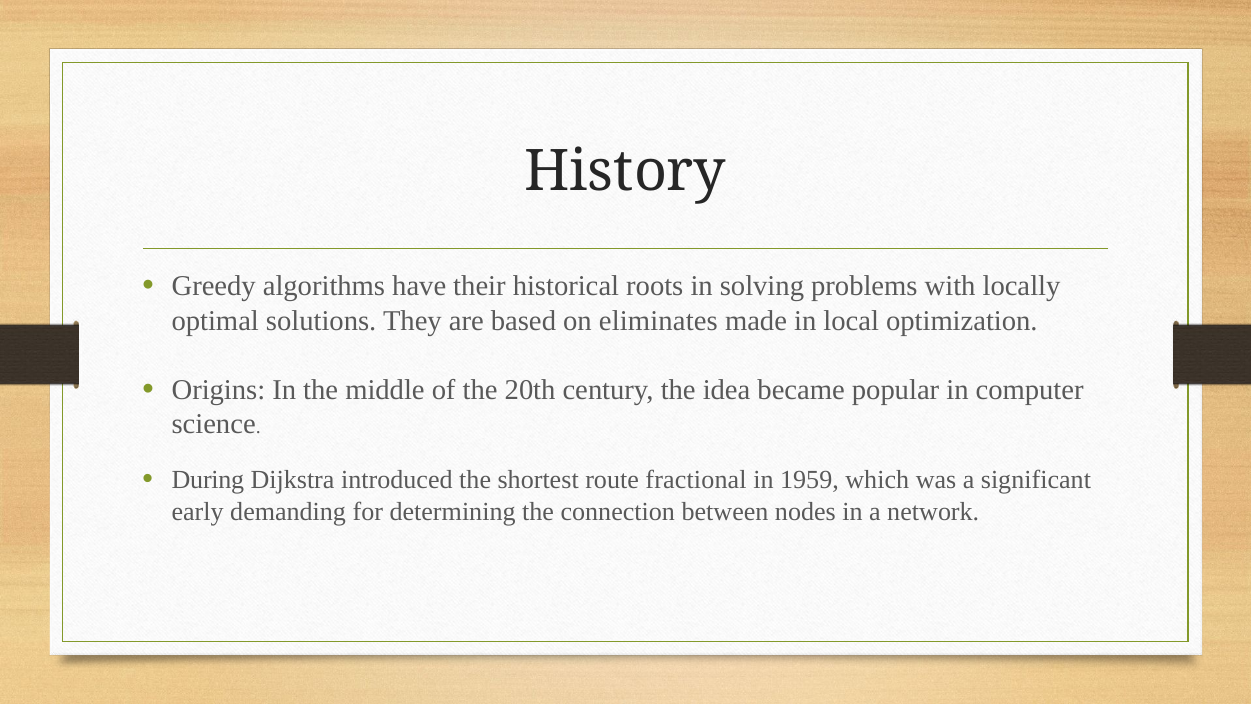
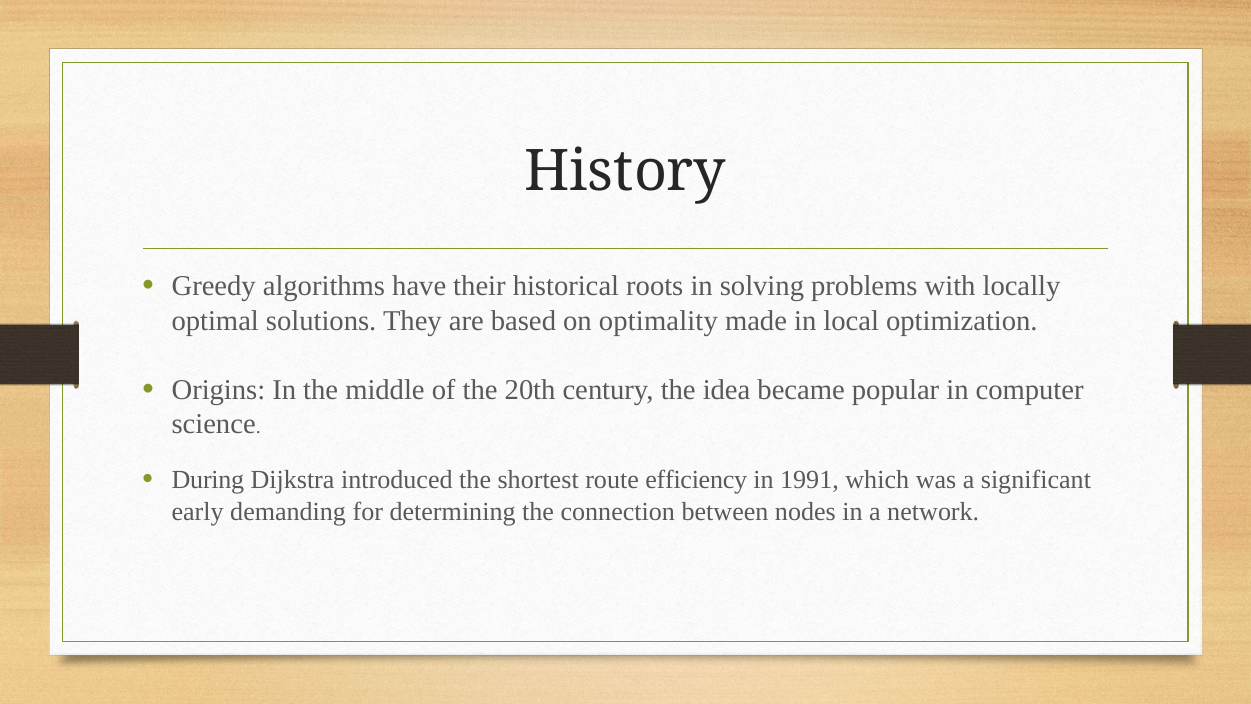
eliminates: eliminates -> optimality
fractional: fractional -> efficiency
1959: 1959 -> 1991
